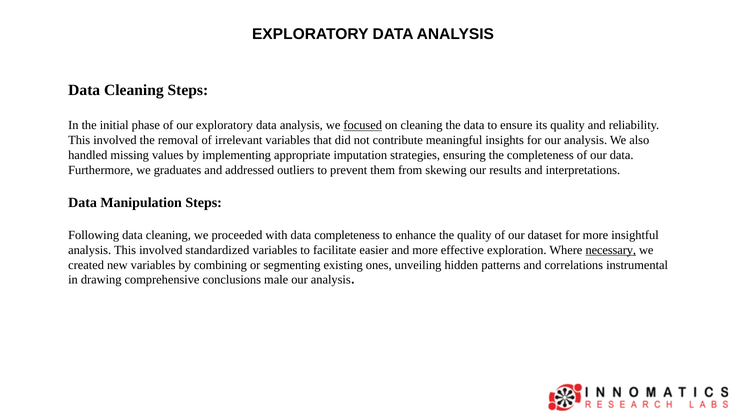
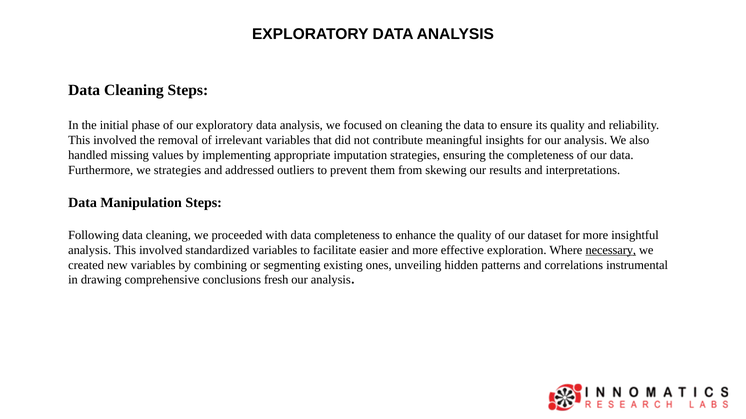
focused underline: present -> none
we graduates: graduates -> strategies
male: male -> fresh
